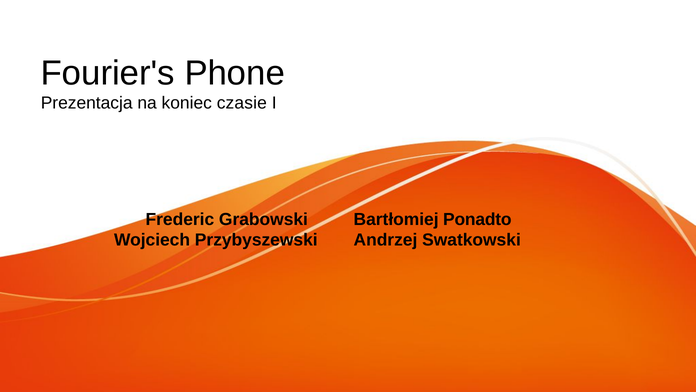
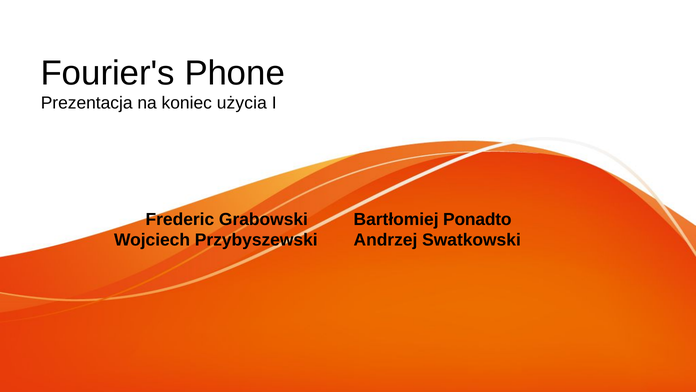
czasie: czasie -> użycia
